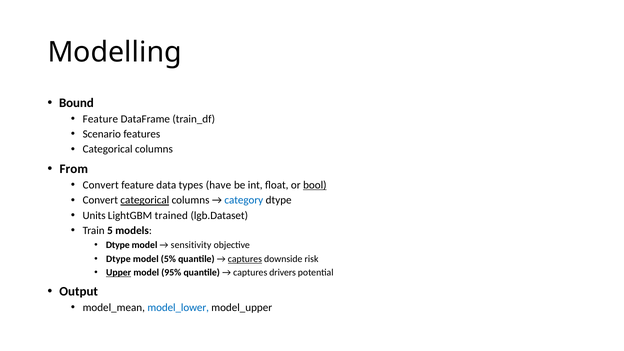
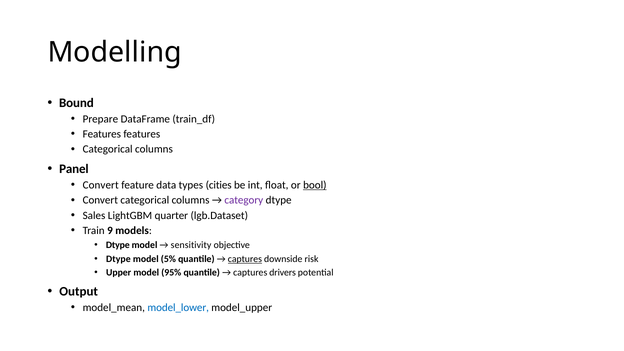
Feature at (100, 119): Feature -> Prepare
Scenario at (102, 134): Scenario -> Features
From: From -> Panel
have: have -> cities
categorical at (145, 200) underline: present -> none
category colour: blue -> purple
Units: Units -> Sales
trained: trained -> quarter
5: 5 -> 9
Upper underline: present -> none
